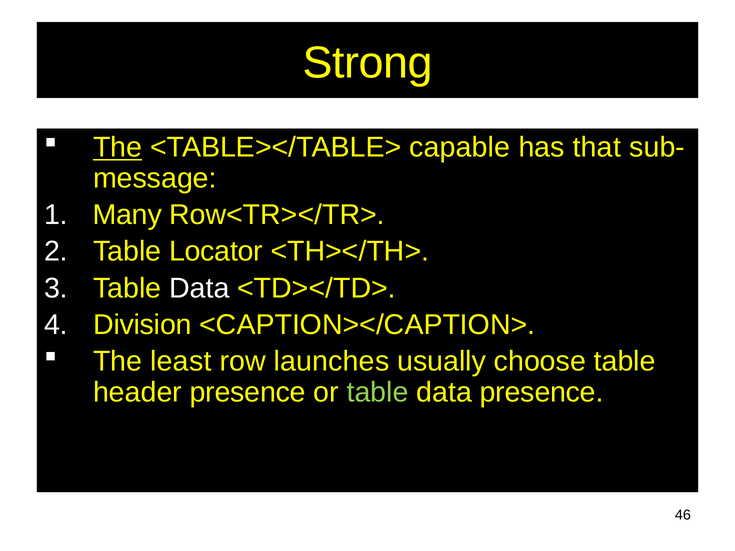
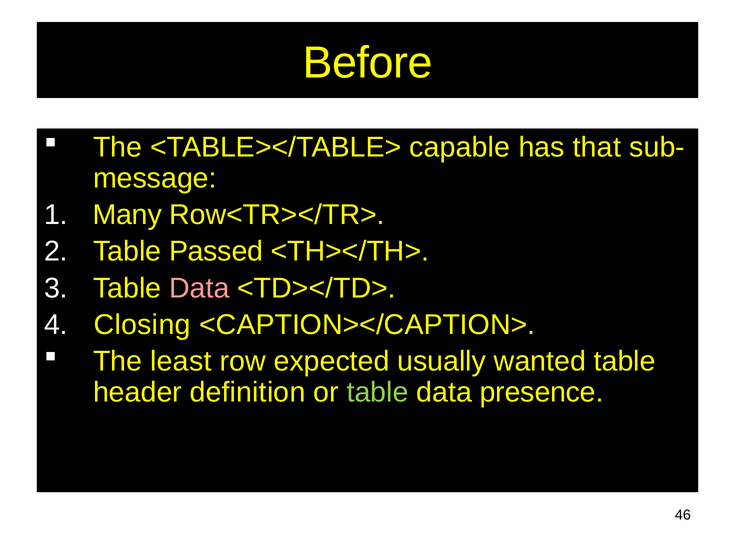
Strong: Strong -> Before
The at (118, 148) underline: present -> none
Locator: Locator -> Passed
Data at (199, 288) colour: white -> pink
Division: Division -> Closing
launches: launches -> expected
choose: choose -> wanted
header presence: presence -> definition
